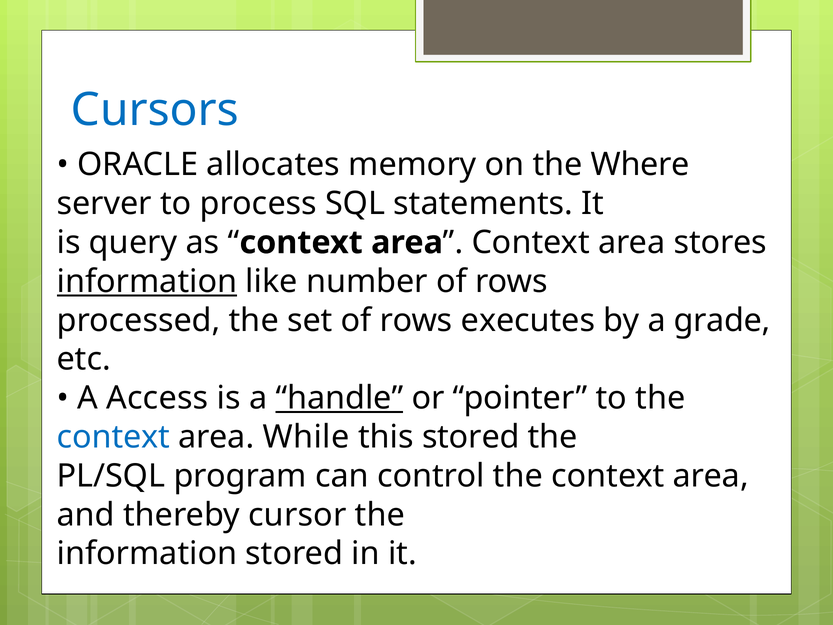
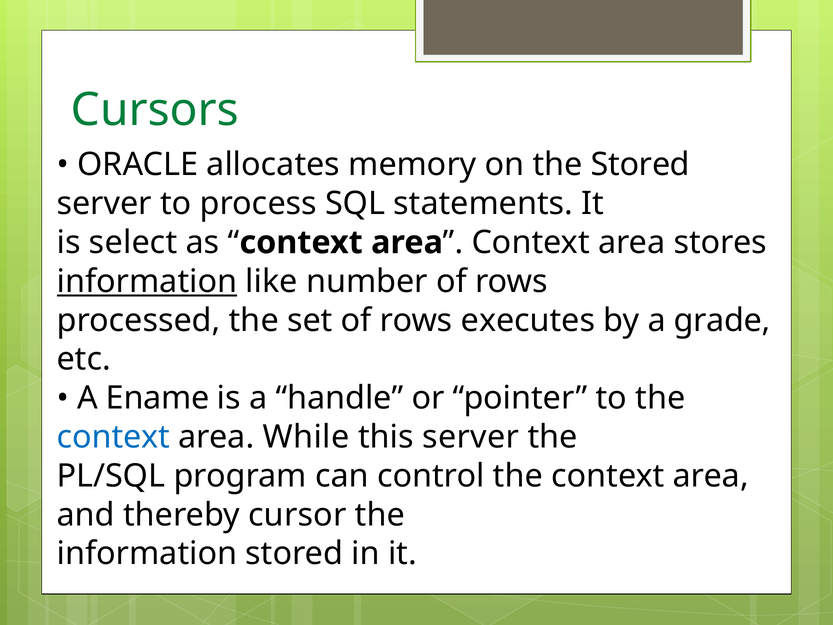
Cursors colour: blue -> green
the Where: Where -> Stored
query: query -> select
Access: Access -> Ename
handle underline: present -> none
this stored: stored -> server
